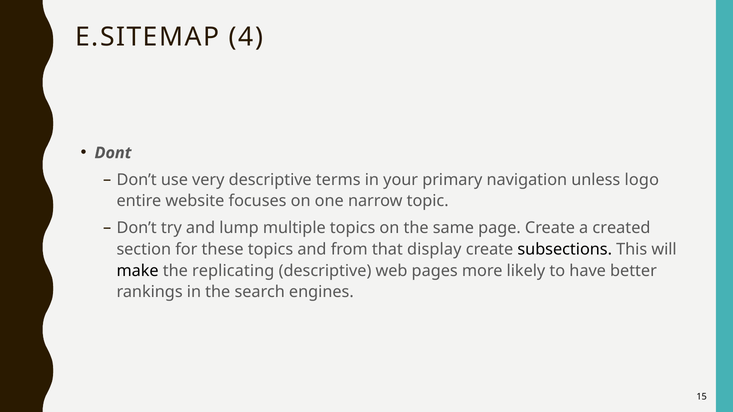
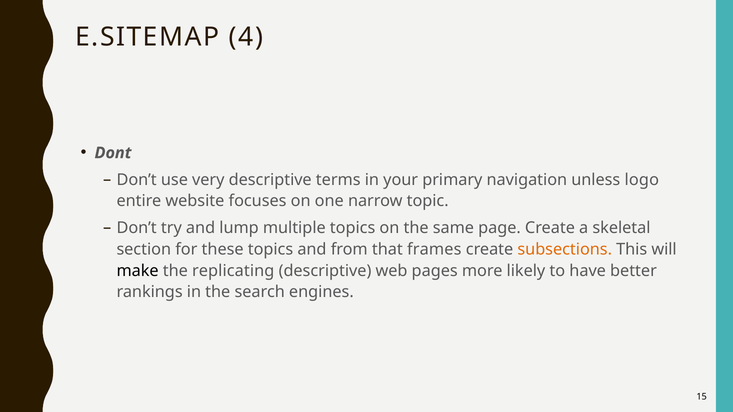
created: created -> skeletal
display: display -> frames
subsections colour: black -> orange
